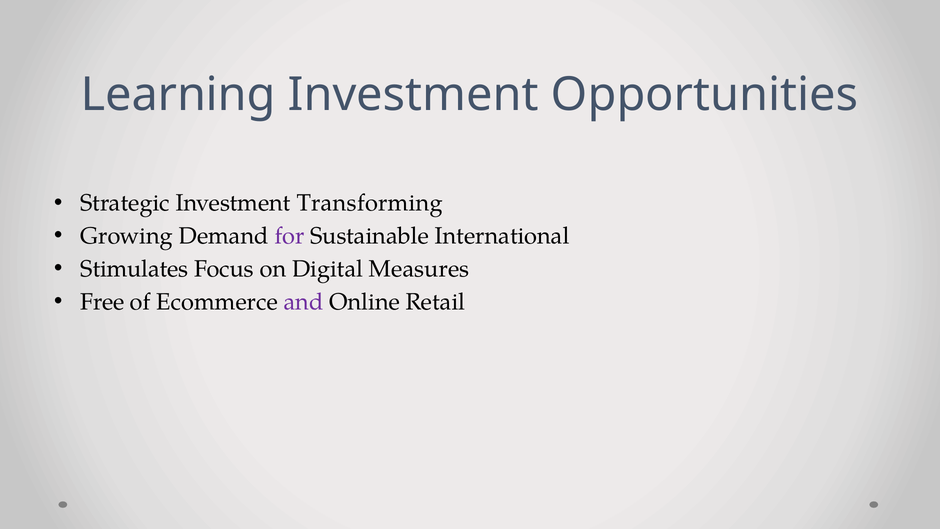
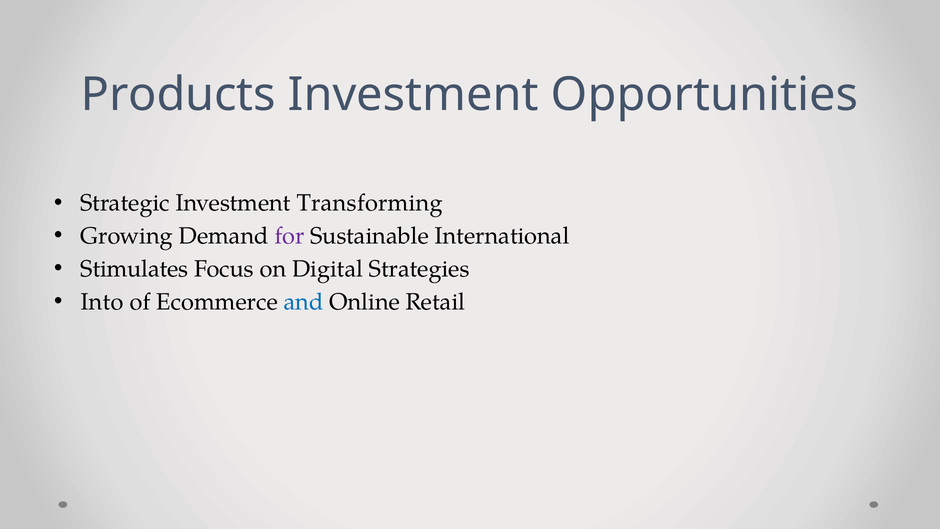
Learning: Learning -> Products
Measures: Measures -> Strategies
Free: Free -> Into
and colour: purple -> blue
